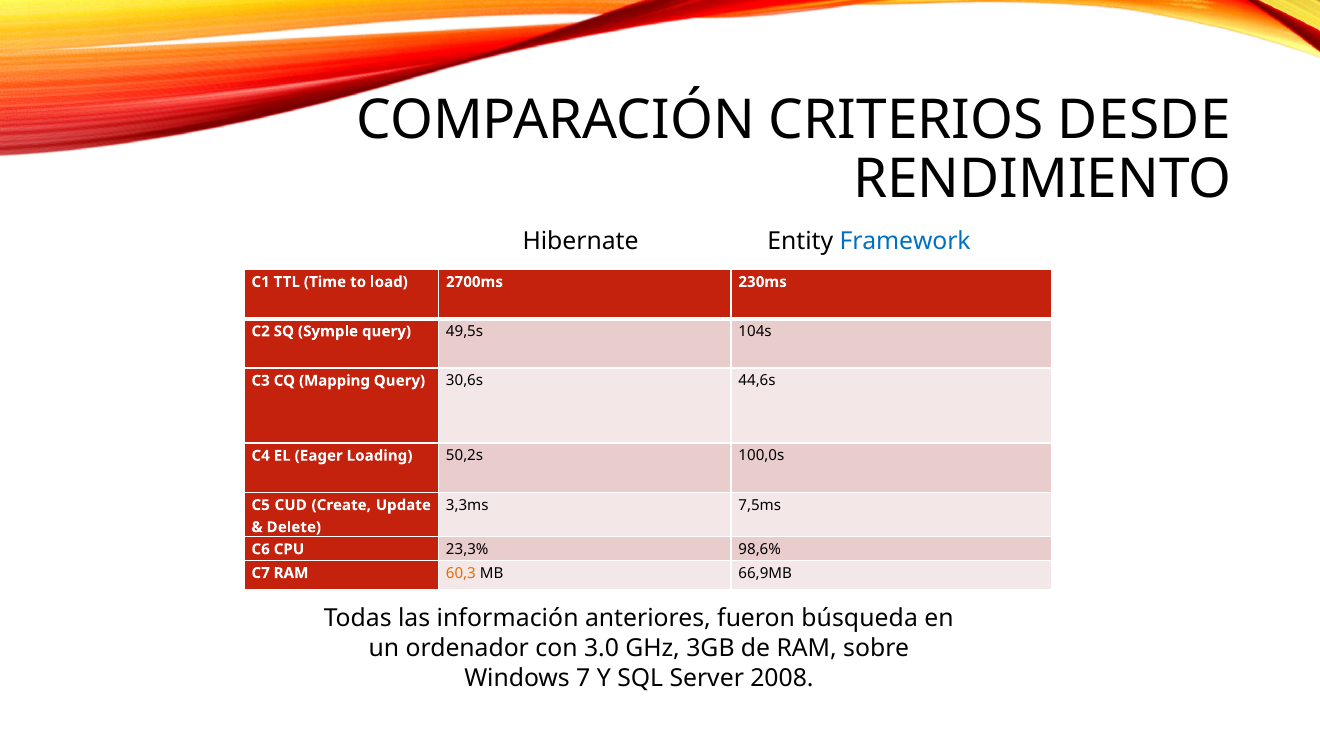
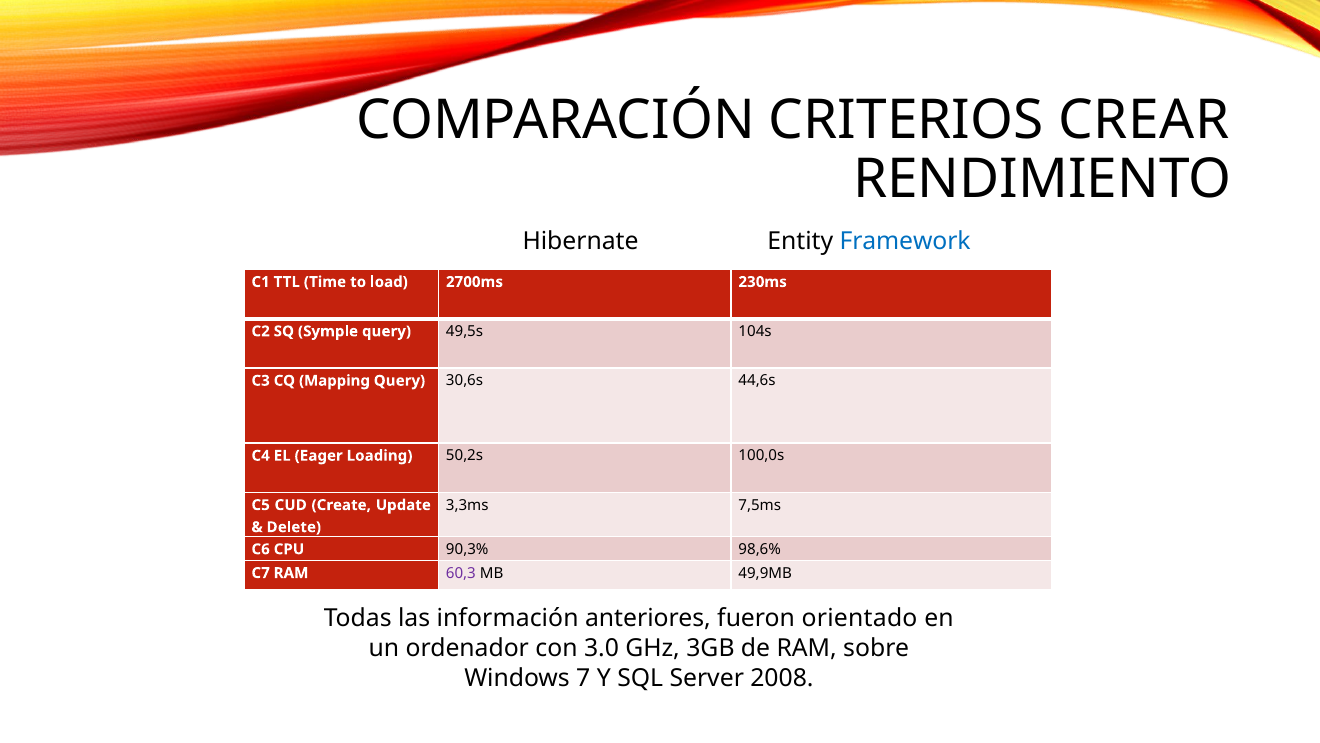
DESDE: DESDE -> CREAR
23,3%: 23,3% -> 90,3%
60,3 colour: orange -> purple
66,9MB: 66,9MB -> 49,9MB
búsqueda: búsqueda -> orientado
